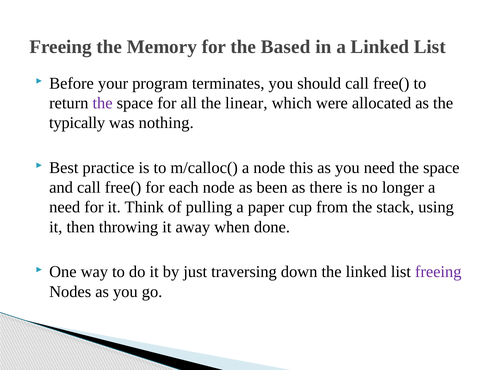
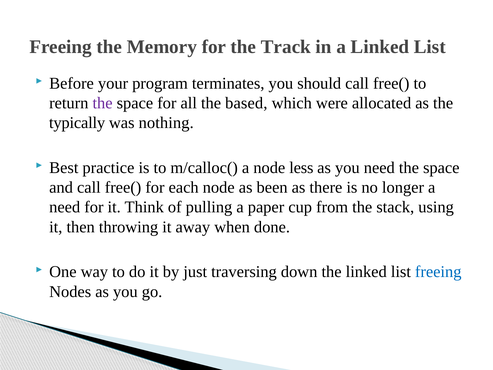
Based: Based -> Track
linear: linear -> based
this: this -> less
freeing at (438, 272) colour: purple -> blue
